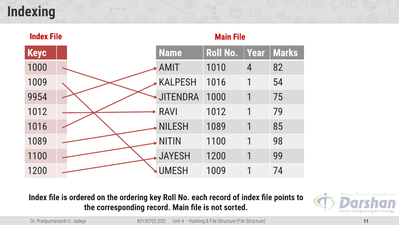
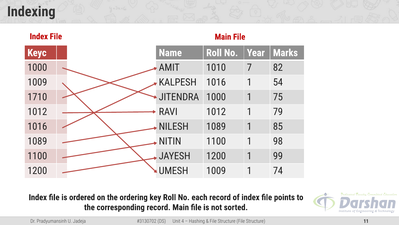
1010 4: 4 -> 7
9954: 9954 -> 1710
